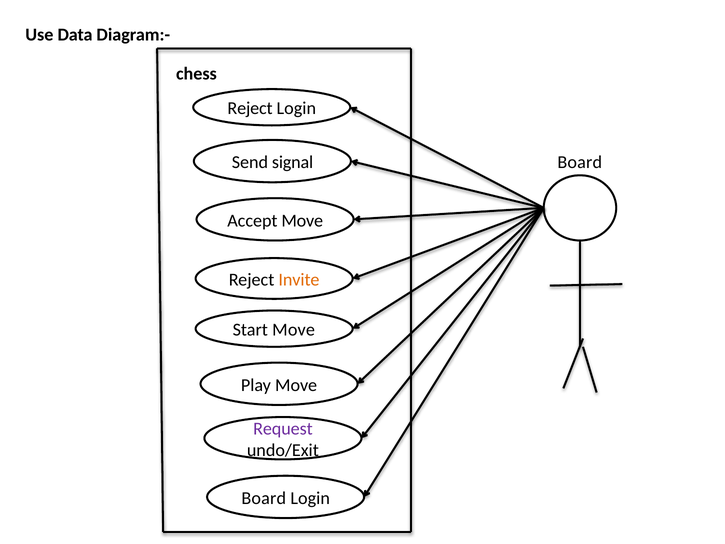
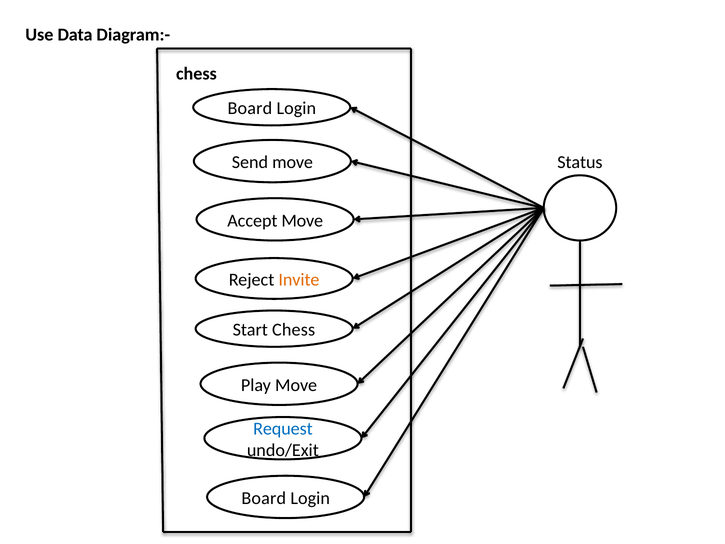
Reject at (250, 108): Reject -> Board
Board at (580, 162): Board -> Status
Send signal: signal -> move
Start Move: Move -> Chess
Request colour: purple -> blue
